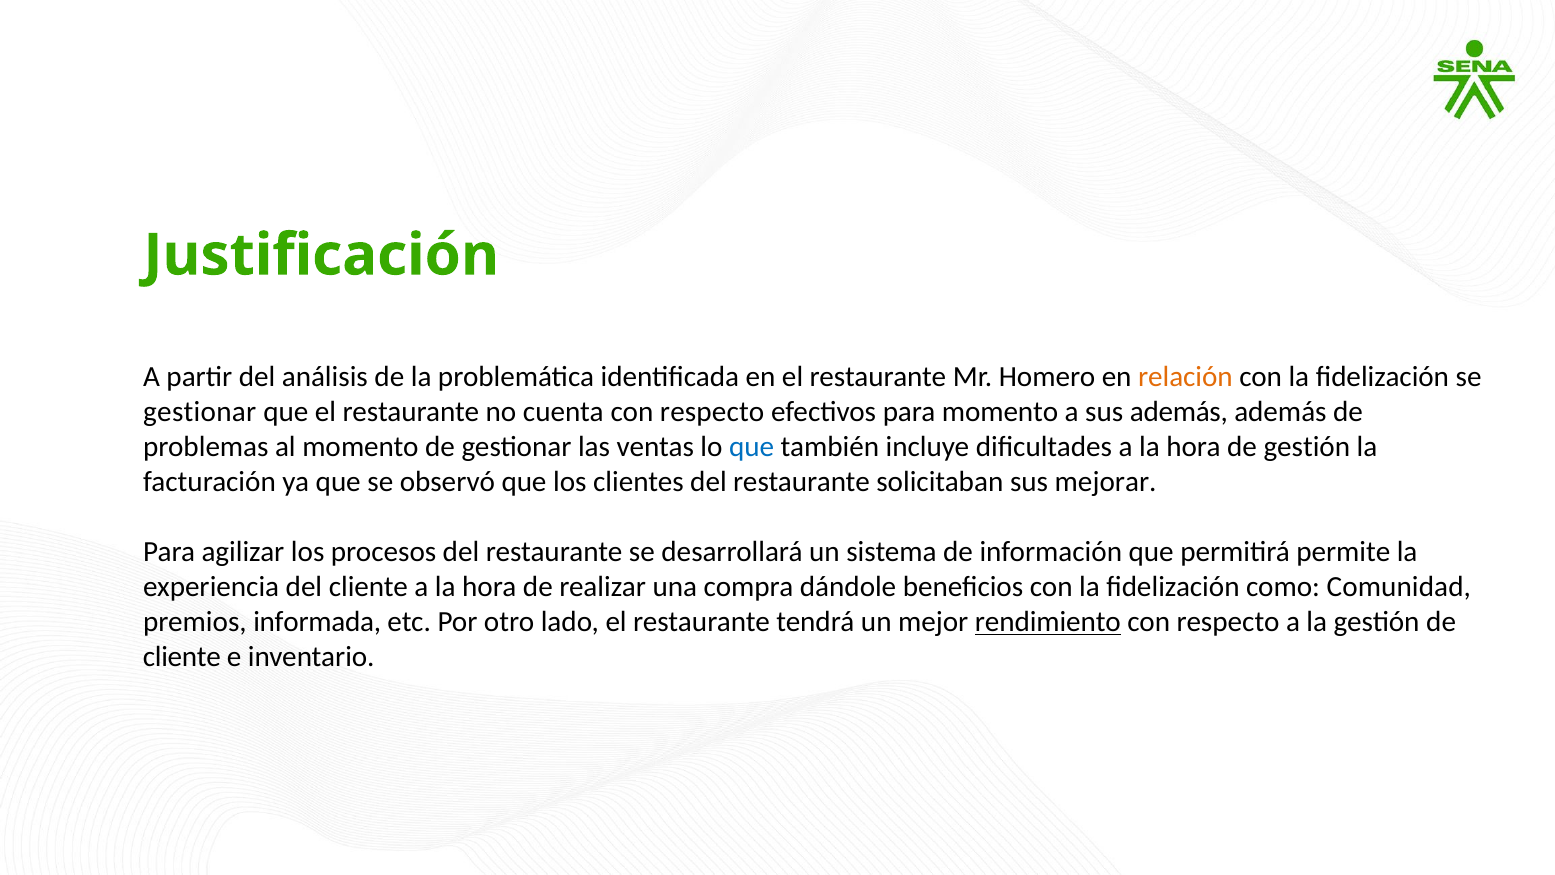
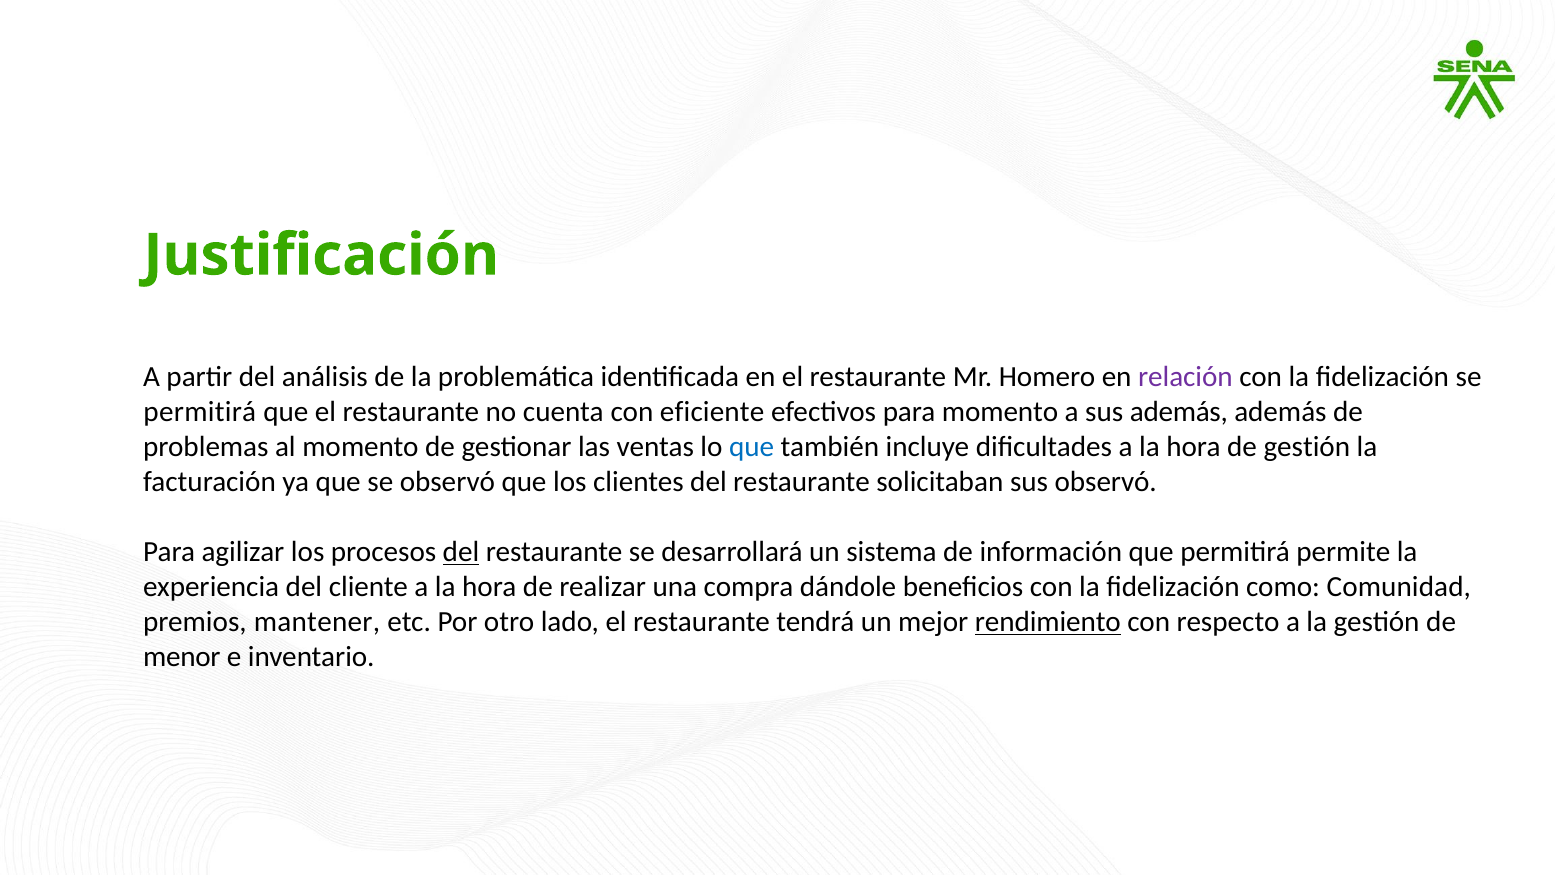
relación colour: orange -> purple
gestionar at (200, 412): gestionar -> permitirá
cuenta con respecto: respecto -> eficiente
sus mejorar: mejorar -> observó
del at (461, 552) underline: none -> present
informada: informada -> mantener
cliente at (182, 657): cliente -> menor
